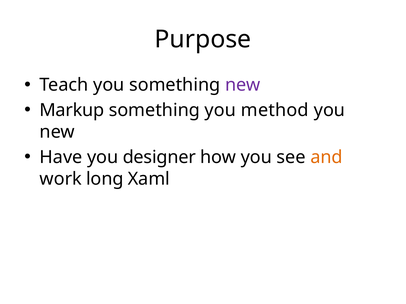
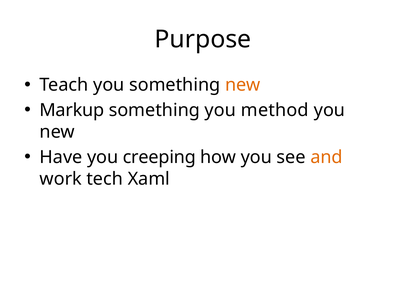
new at (243, 85) colour: purple -> orange
designer: designer -> creeping
long: long -> tech
